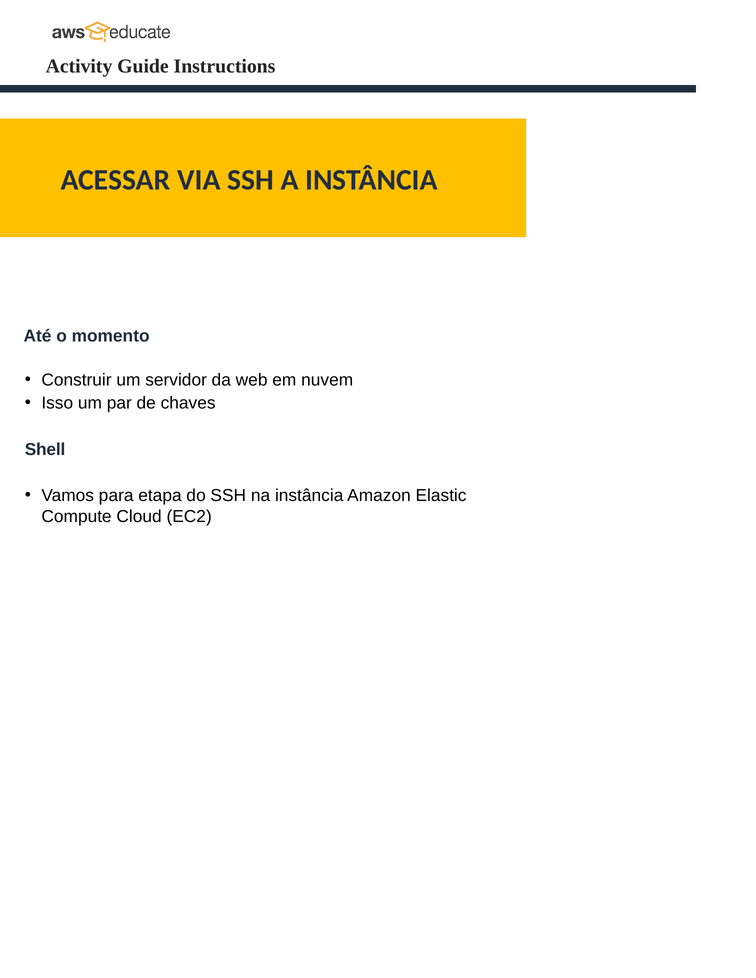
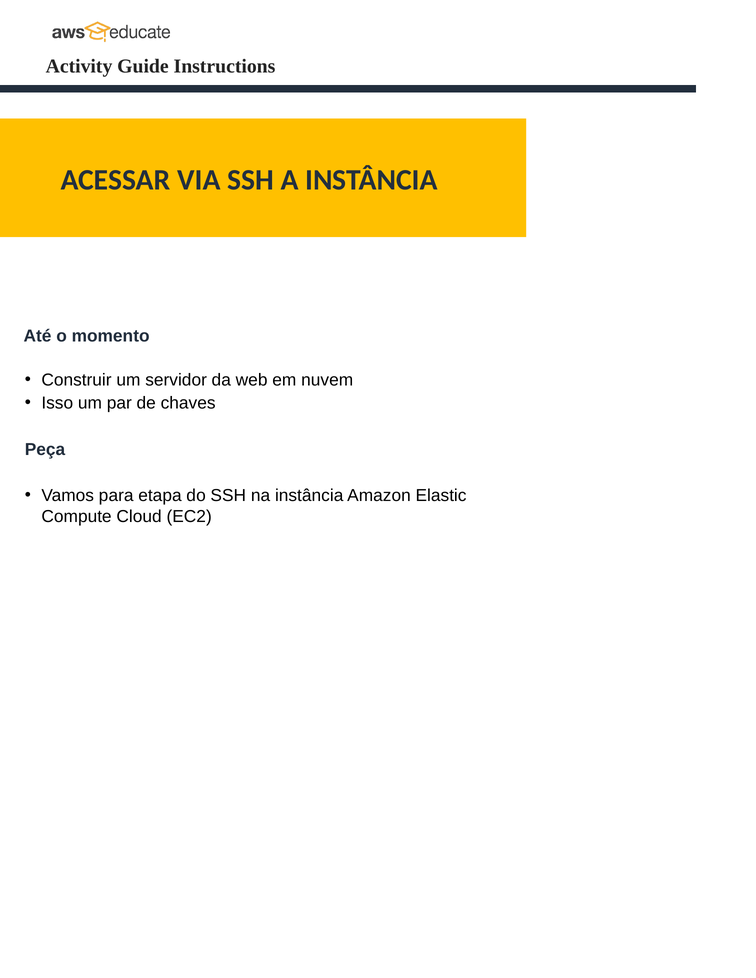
Shell: Shell -> Peça
